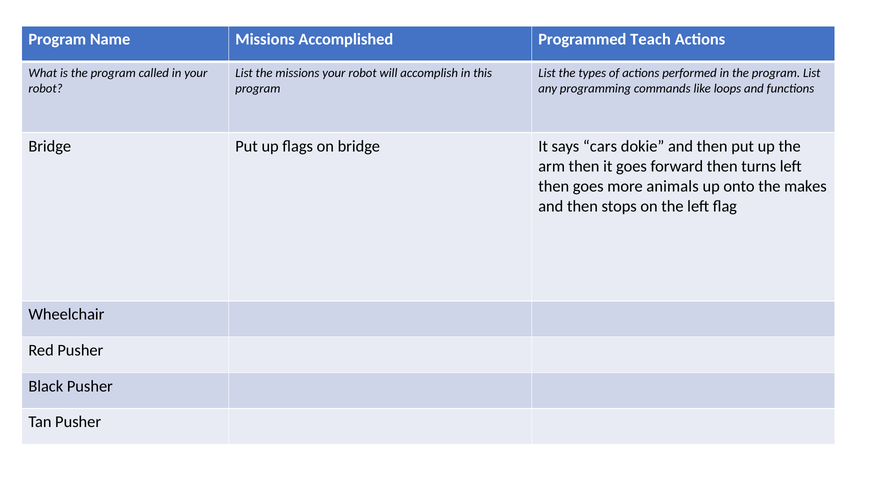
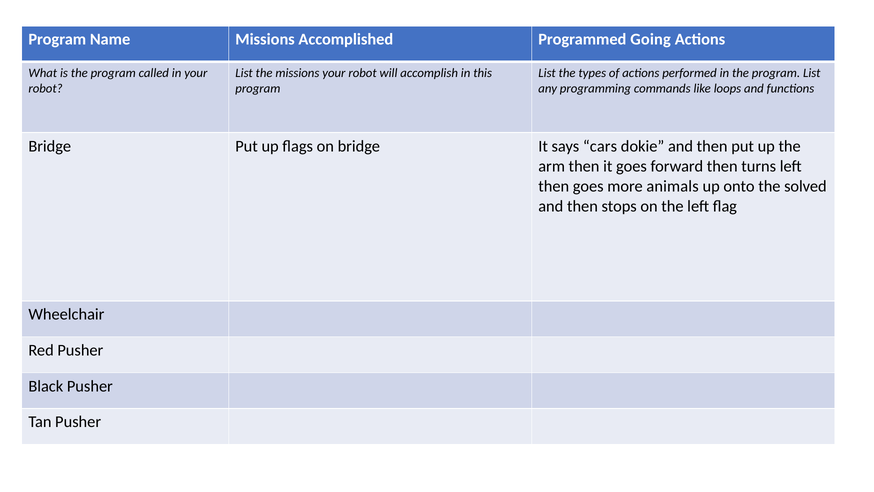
Teach: Teach -> Going
makes: makes -> solved
